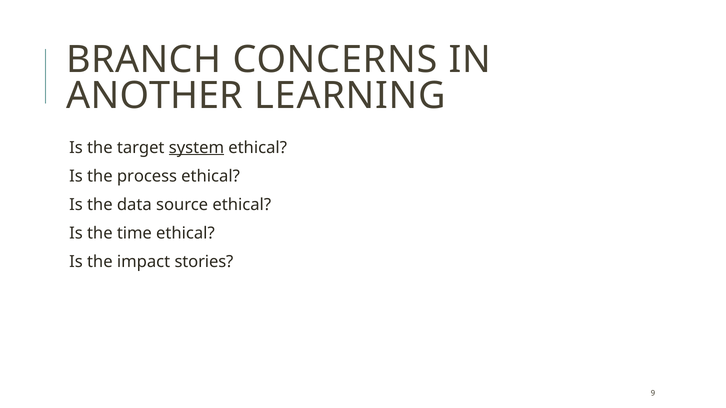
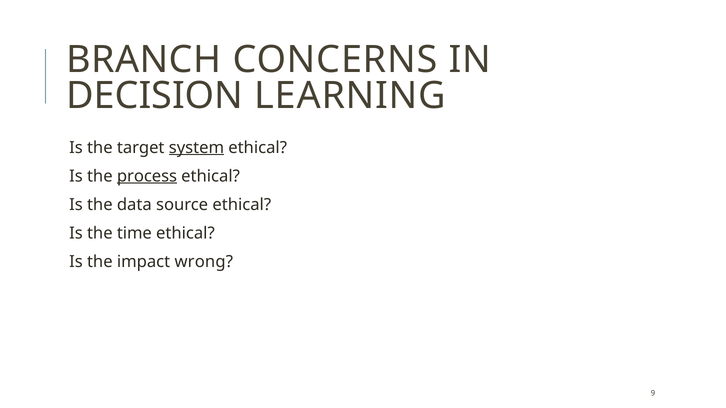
ANOTHER: ANOTHER -> DECISION
process underline: none -> present
stories: stories -> wrong
